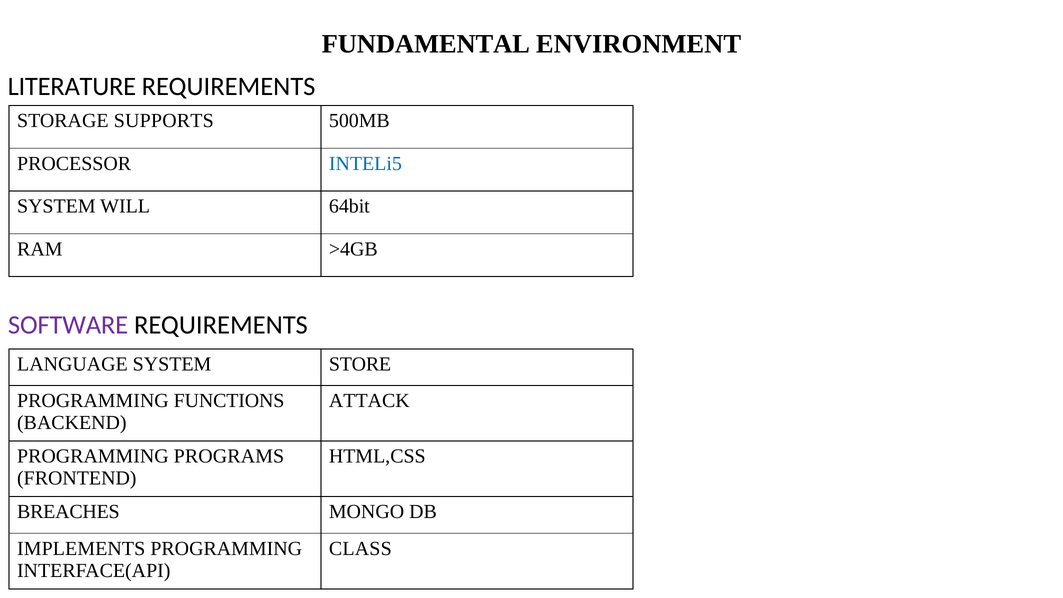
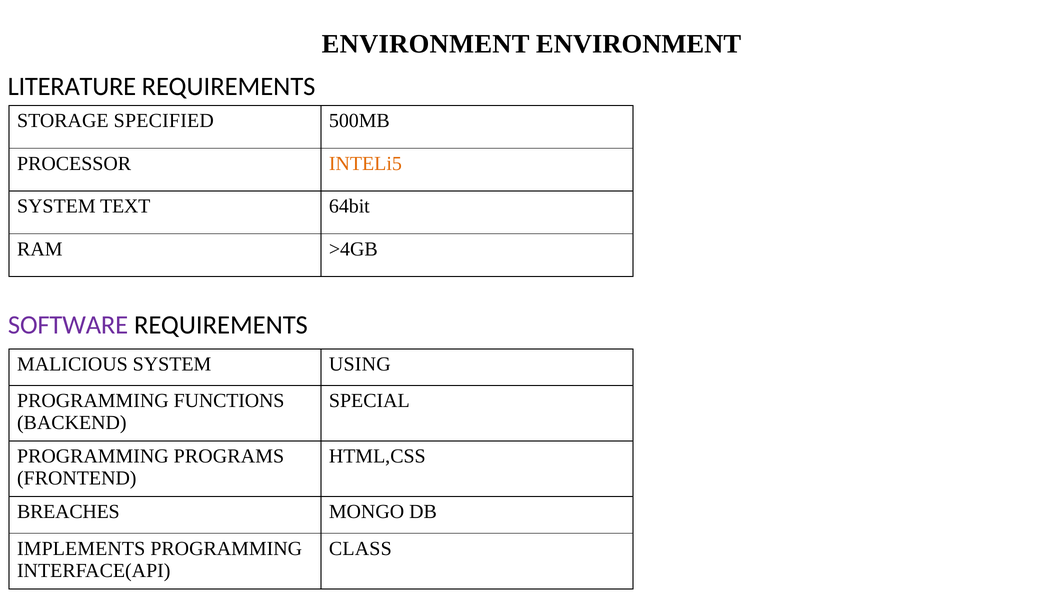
FUNDAMENTAL at (426, 44): FUNDAMENTAL -> ENVIRONMENT
SUPPORTS: SUPPORTS -> SPECIFIED
INTELi5 colour: blue -> orange
WILL: WILL -> TEXT
LANGUAGE: LANGUAGE -> MALICIOUS
STORE: STORE -> USING
ATTACK: ATTACK -> SPECIAL
